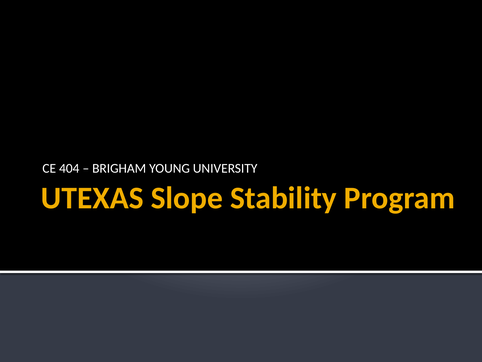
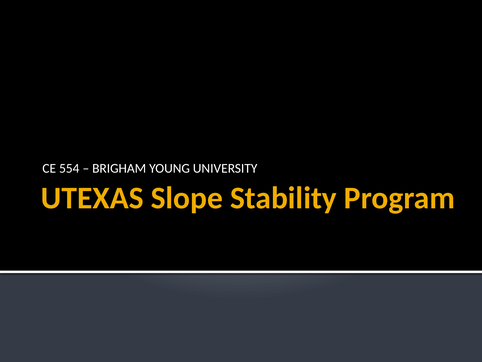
404: 404 -> 554
